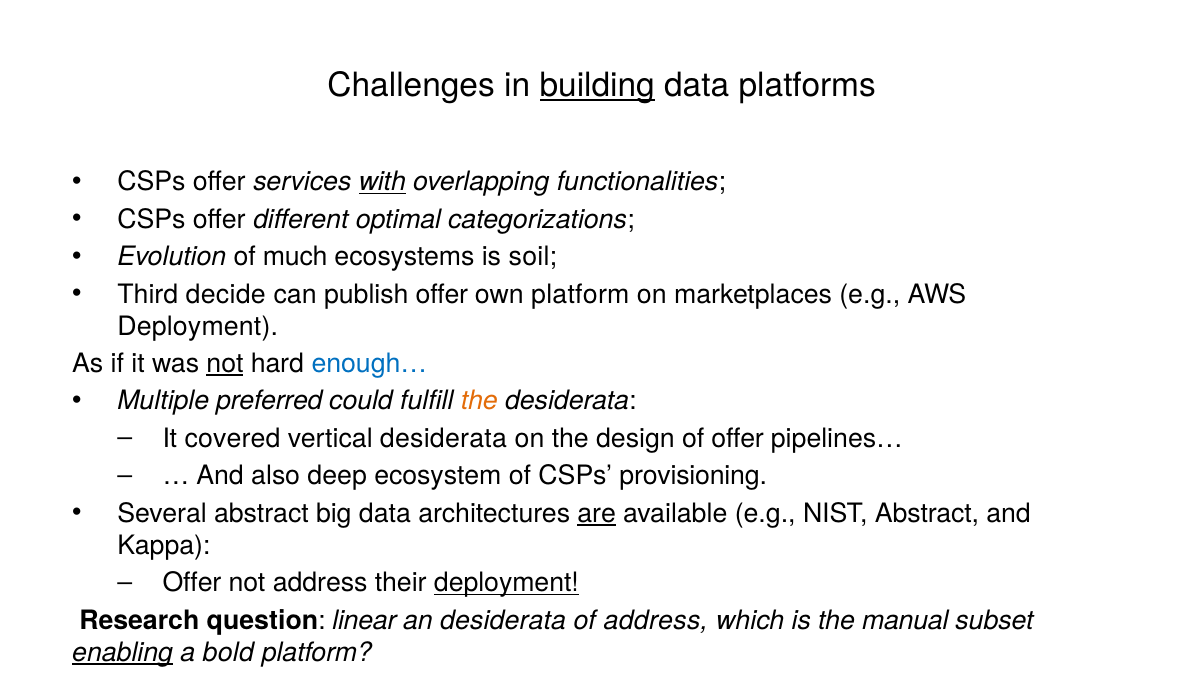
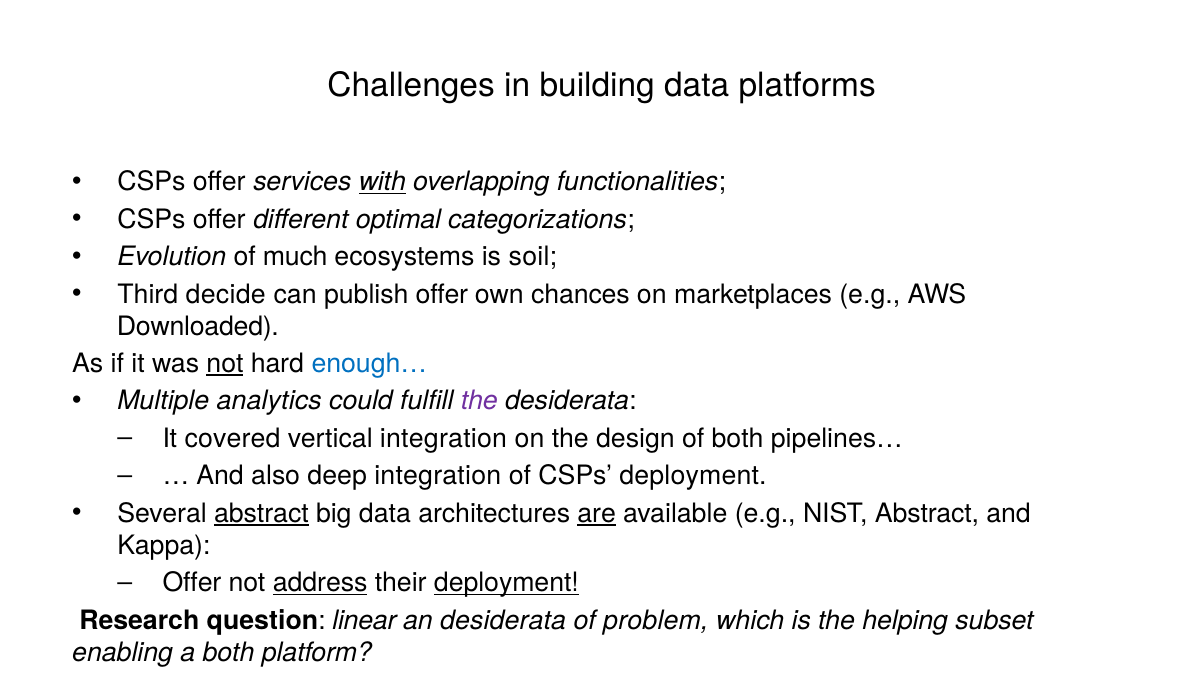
building underline: present -> none
own platform: platform -> chances
Deployment at (198, 326): Deployment -> Downloaded
preferred: preferred -> analytics
the at (479, 401) colour: orange -> purple
vertical desiderata: desiderata -> integration
of offer: offer -> both
deep ecosystem: ecosystem -> integration
CSPs provisioning: provisioning -> deployment
abstract at (261, 514) underline: none -> present
address at (320, 583) underline: none -> present
of address: address -> problem
manual: manual -> helping
enabling underline: present -> none
a bold: bold -> both
